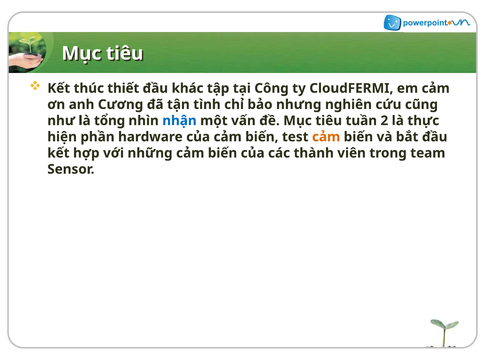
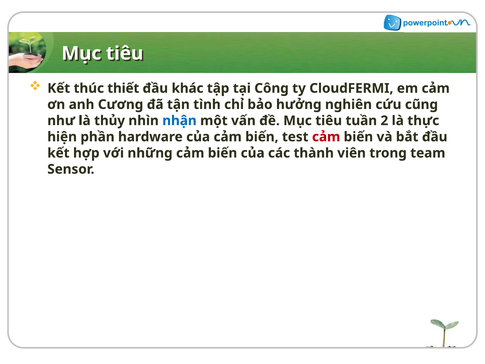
nhưng: nhưng -> hưởng
tổng: tổng -> thủy
cảm at (326, 137) colour: orange -> red
